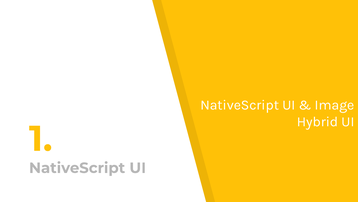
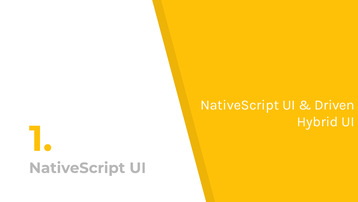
Image: Image -> Driven
